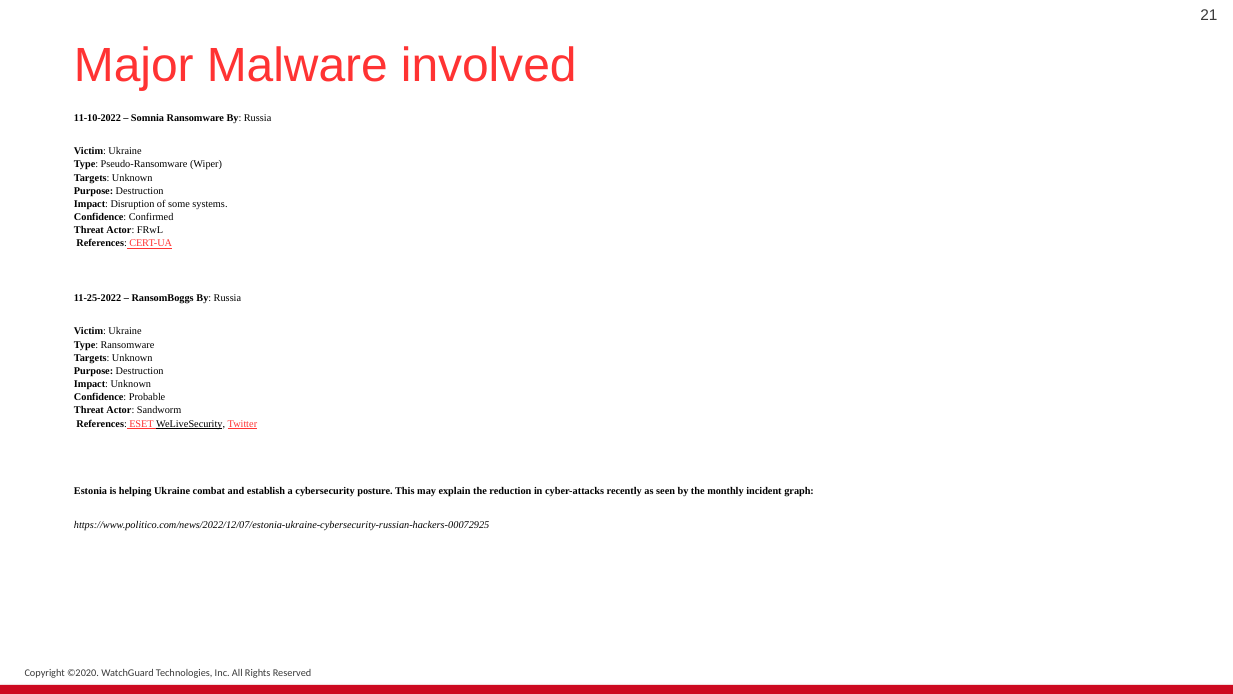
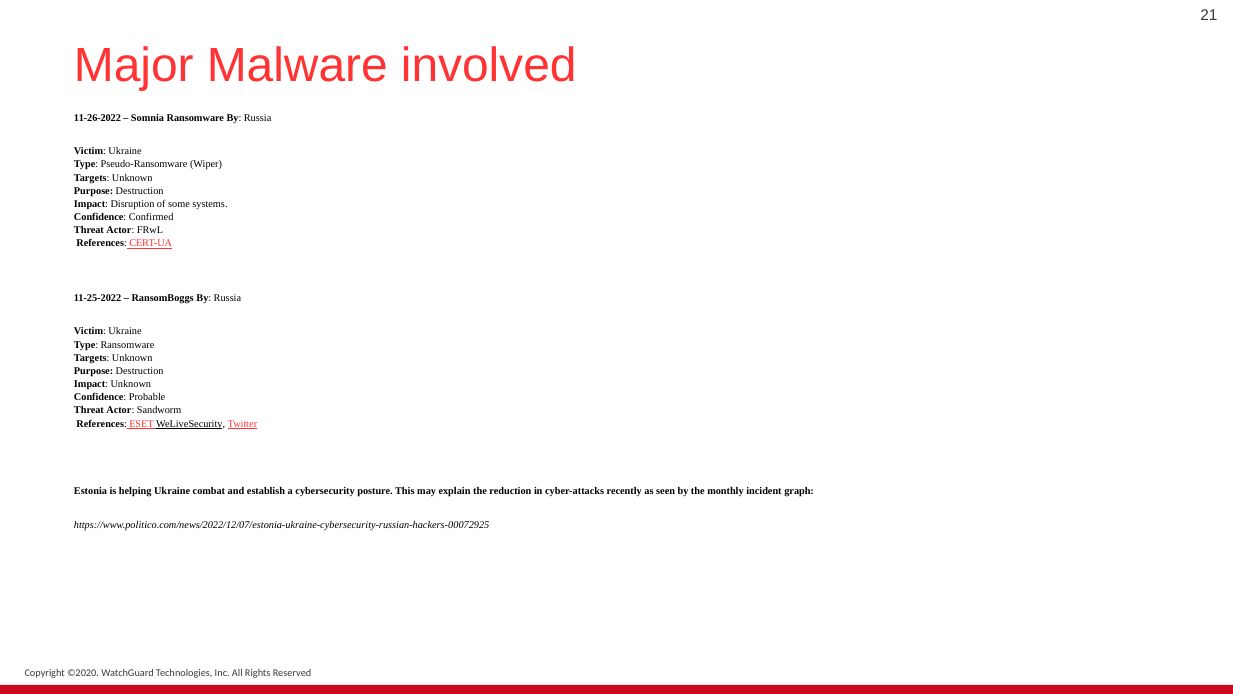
11-10-2022: 11-10-2022 -> 11-26-2022
